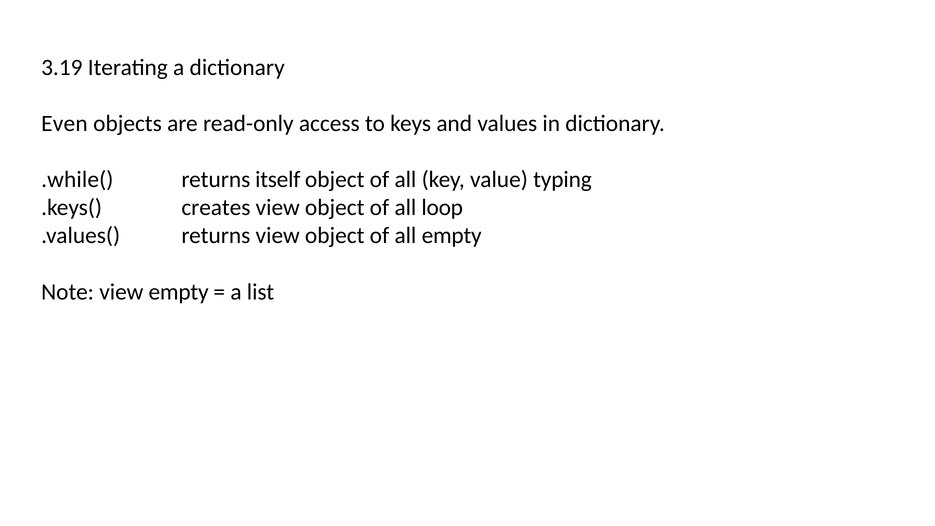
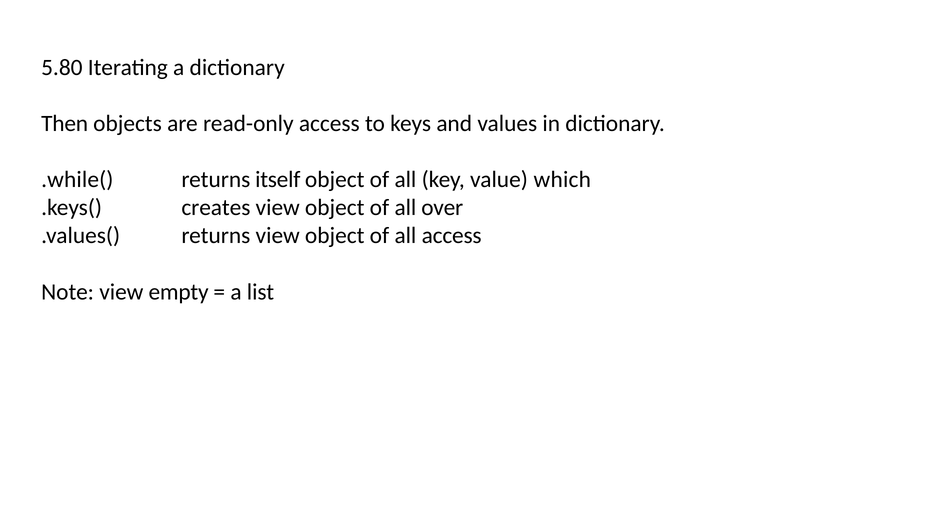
3.19: 3.19 -> 5.80
Even: Even -> Then
typing: typing -> which
loop: loop -> over
all empty: empty -> access
